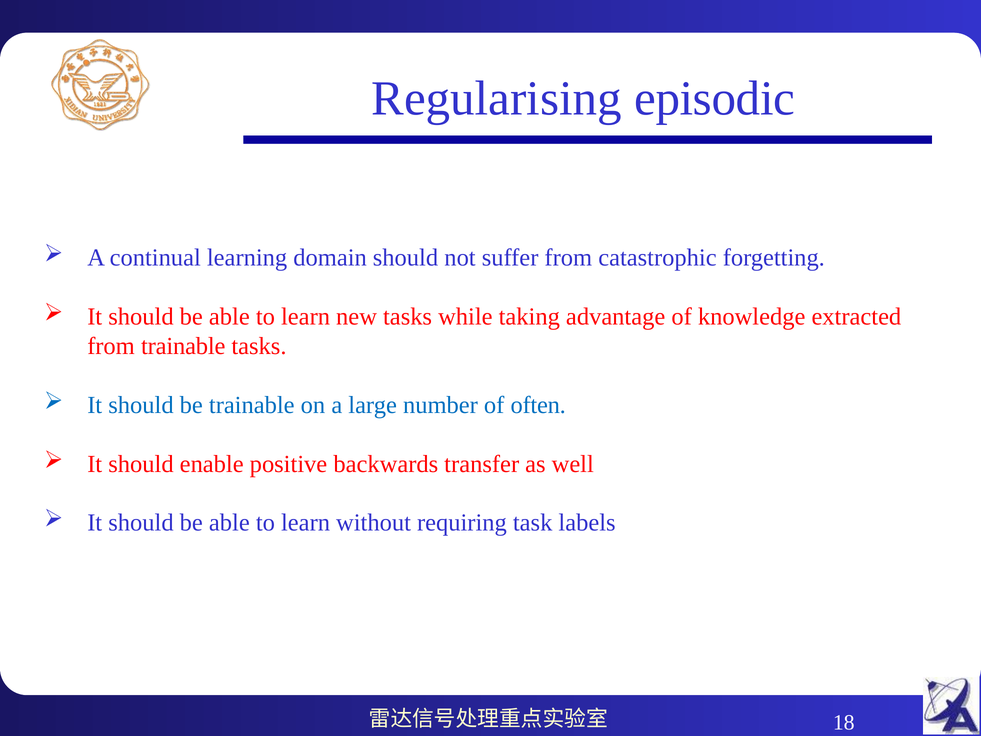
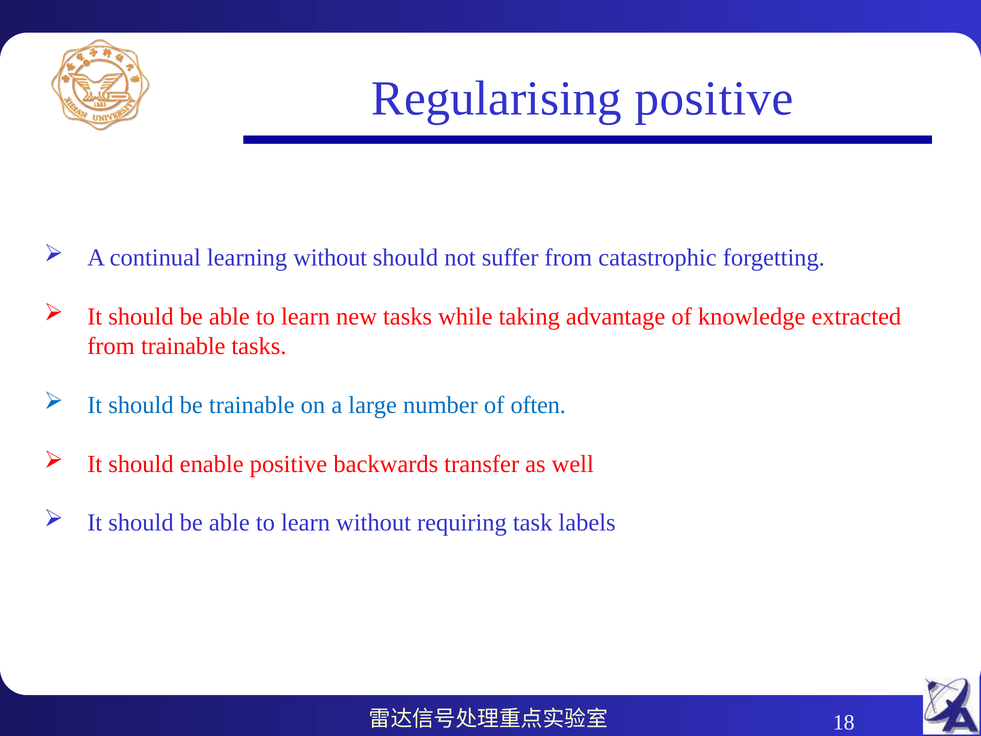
Regularising episodic: episodic -> positive
learning domain: domain -> without
